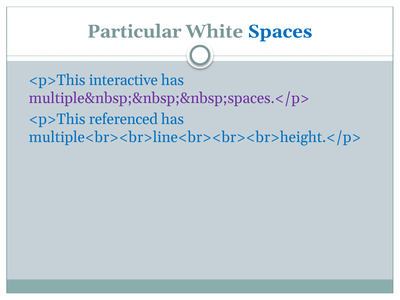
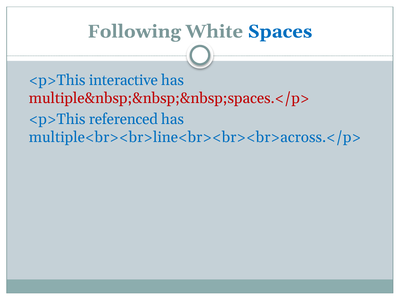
Particular: Particular -> Following
multiple&nbsp;&nbsp;&nbsp;spaces.</p> colour: purple -> red
multiple<br><br>line<br><br><br>height.</p>: multiple<br><br>line<br><br><br>height.</p> -> multiple<br><br>line<br><br><br>across.</p>
